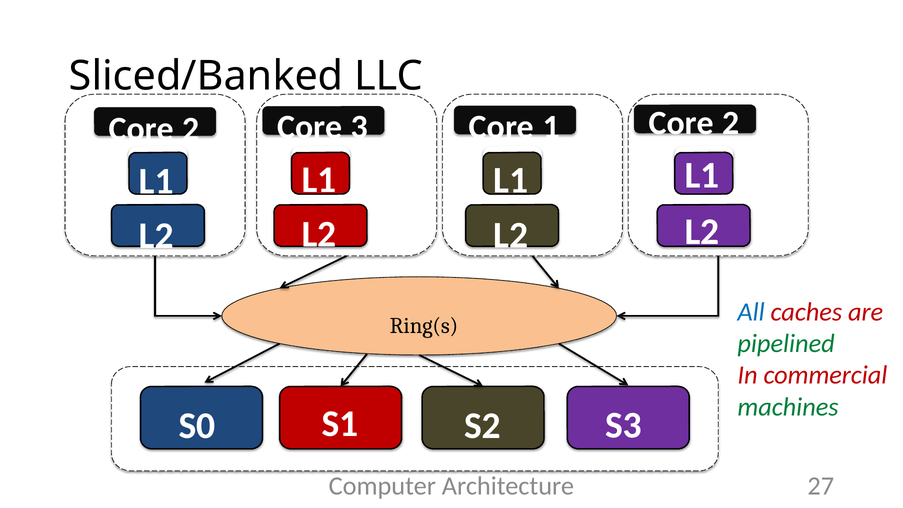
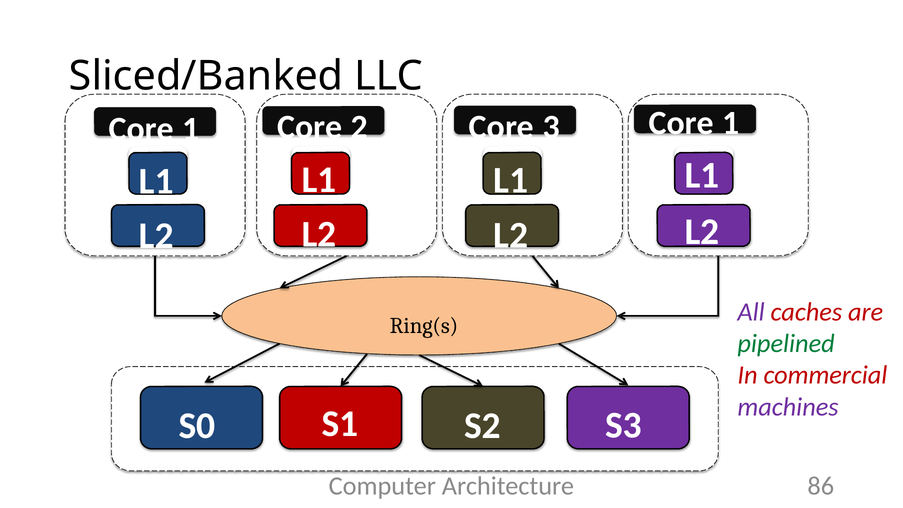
2 at (731, 123): 2 -> 1
3: 3 -> 2
1: 1 -> 3
2 at (191, 129): 2 -> 1
All colour: blue -> purple
machines colour: green -> purple
27: 27 -> 86
